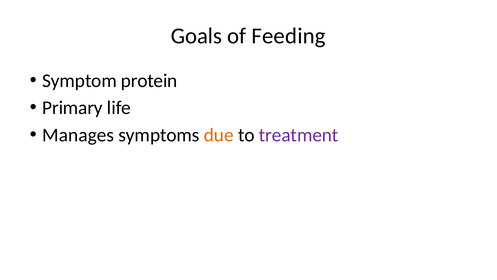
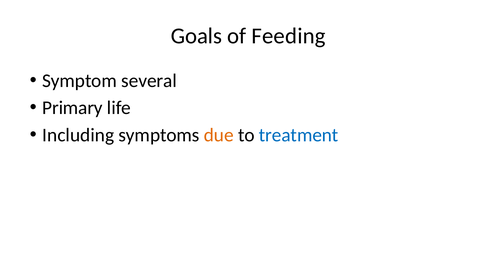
protein: protein -> several
Manages: Manages -> Including
treatment colour: purple -> blue
